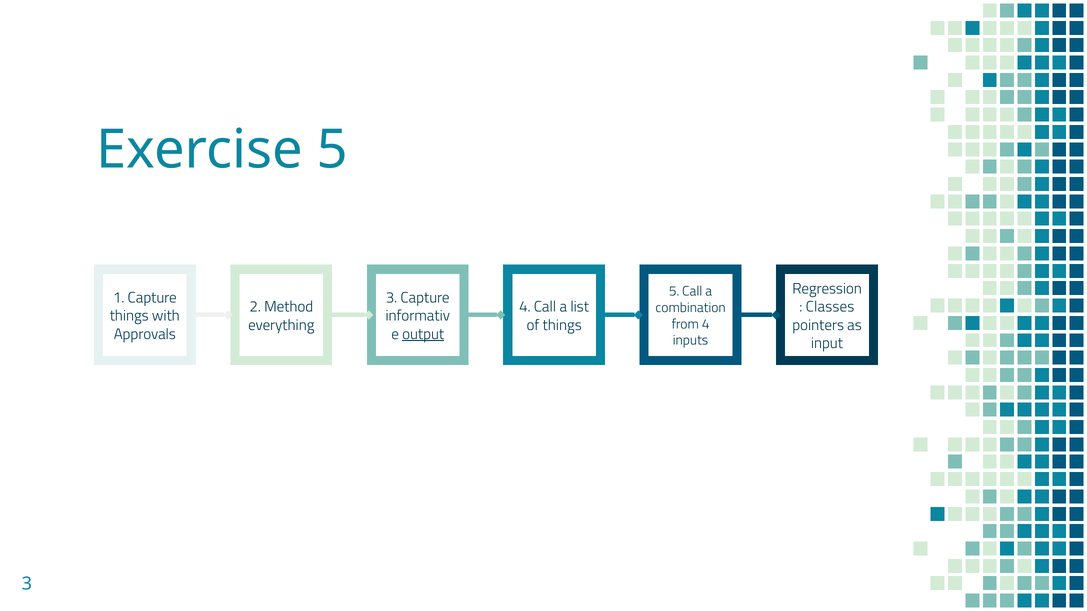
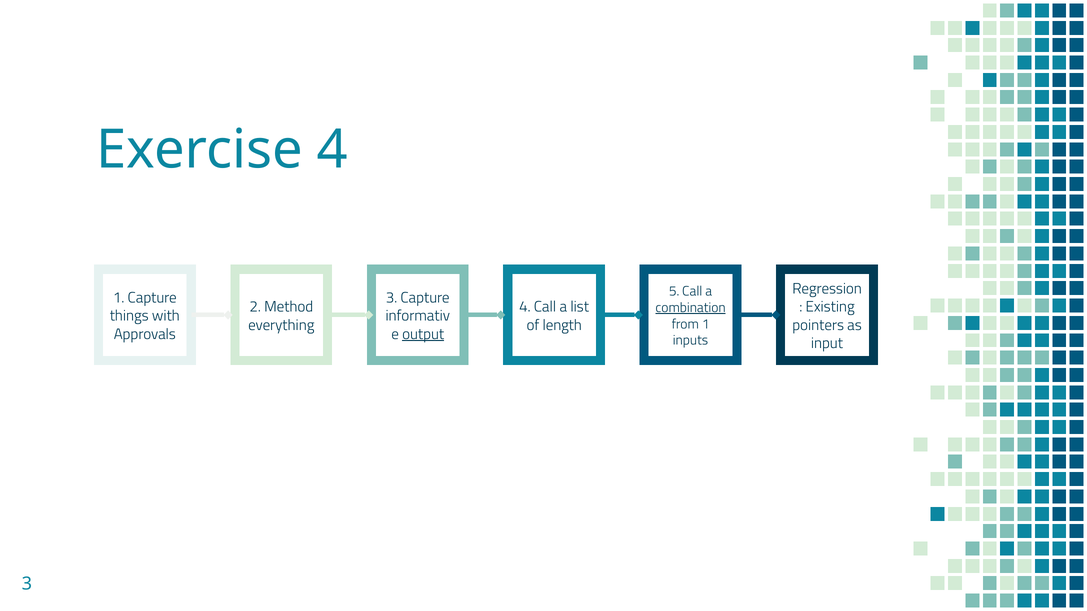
Exercise 5: 5 -> 4
Classes: Classes -> Existing
combination underline: none -> present
from 4: 4 -> 1
of things: things -> length
